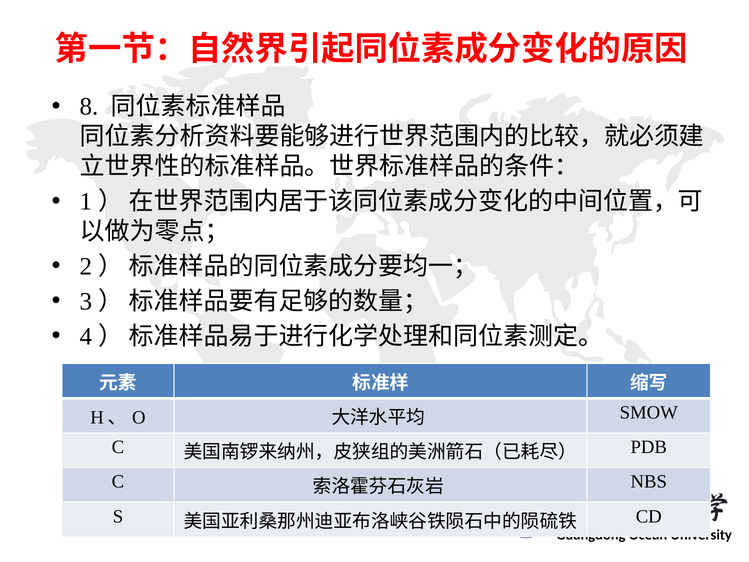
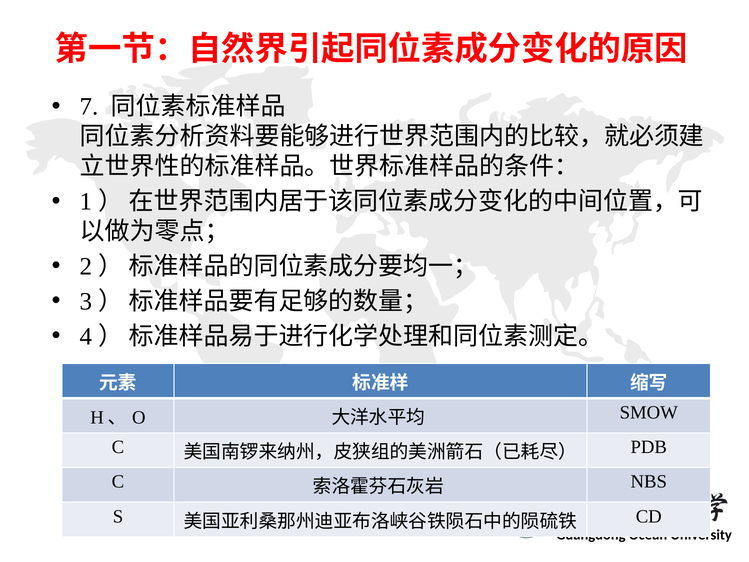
8: 8 -> 7
